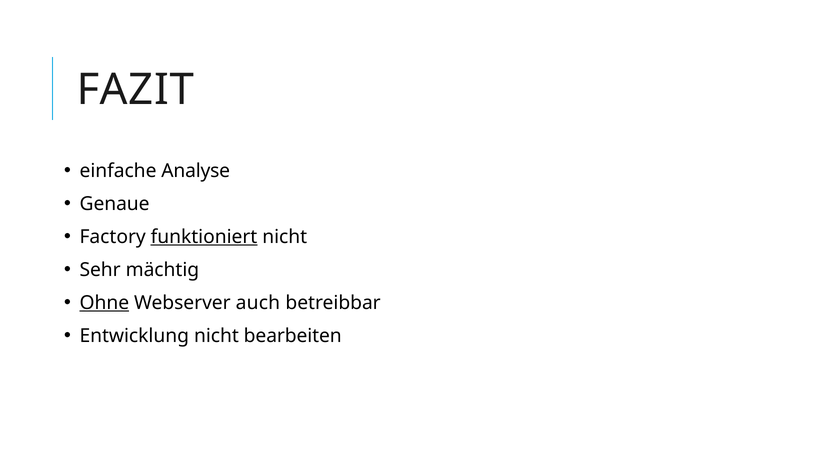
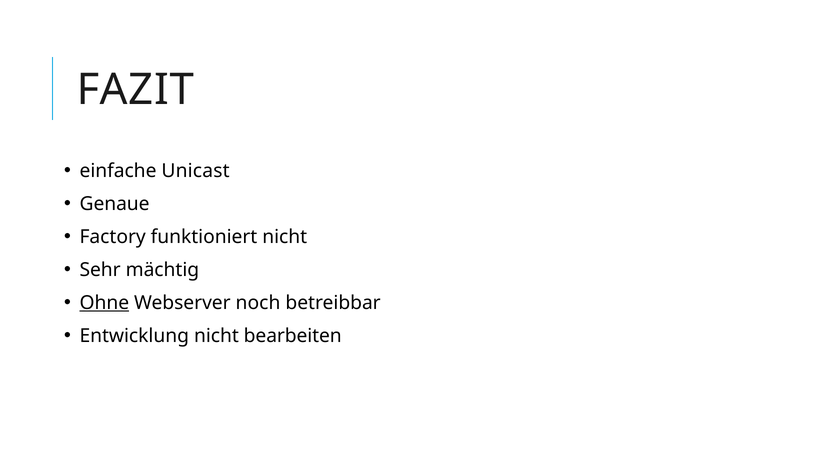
Analyse: Analyse -> Unicast
funktioniert underline: present -> none
auch: auch -> noch
